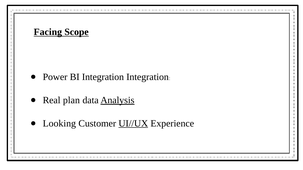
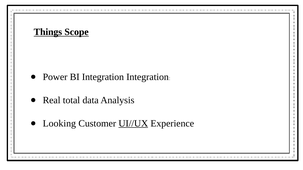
Facing: Facing -> Things
plan: plan -> total
Analysis underline: present -> none
